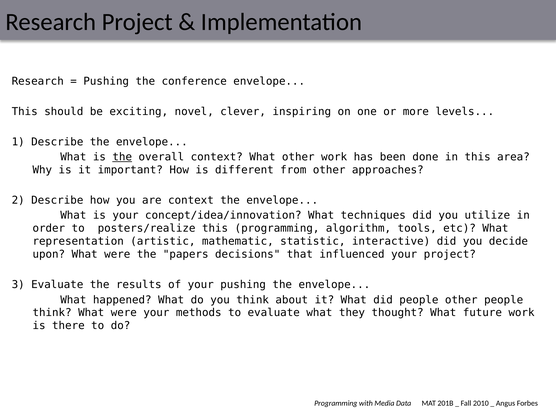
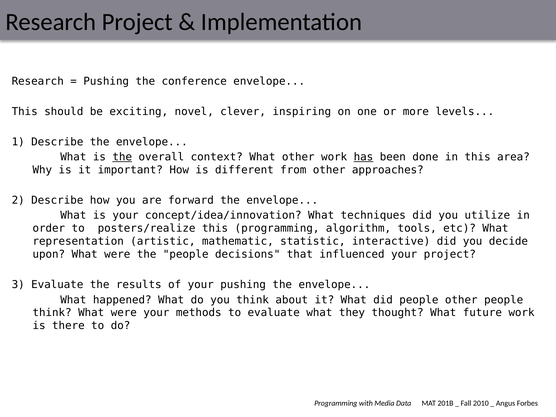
has underline: none -> present
are context: context -> forward
the papers: papers -> people
